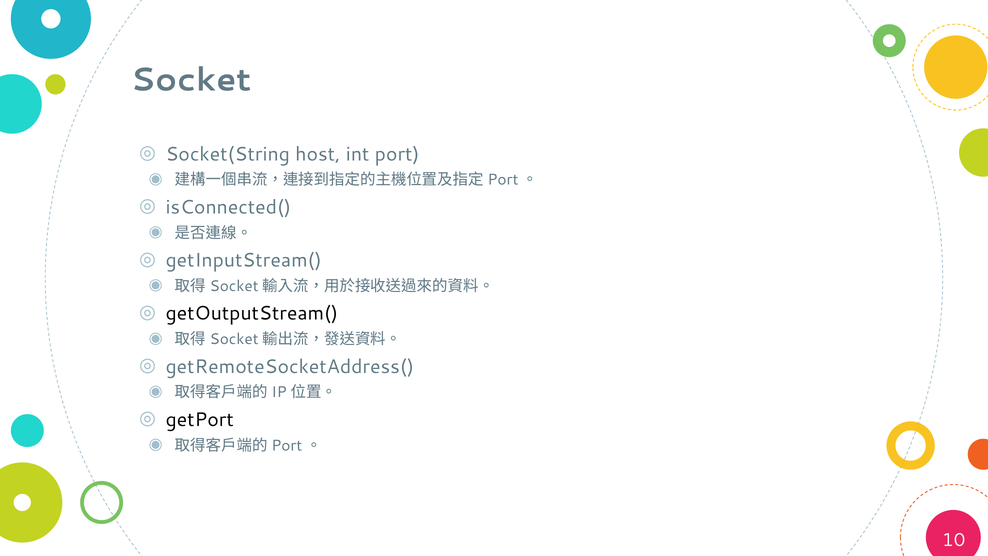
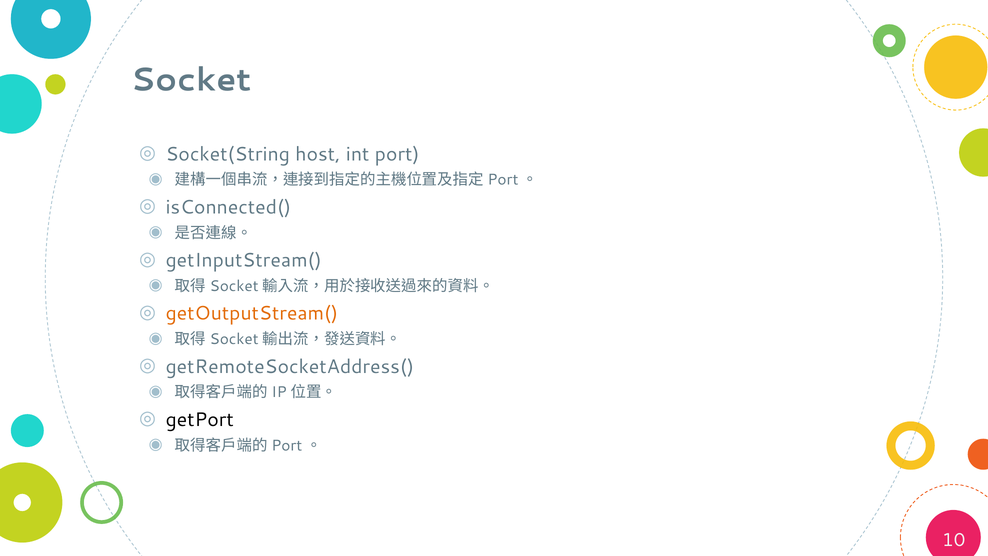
getOutputStream( colour: black -> orange
